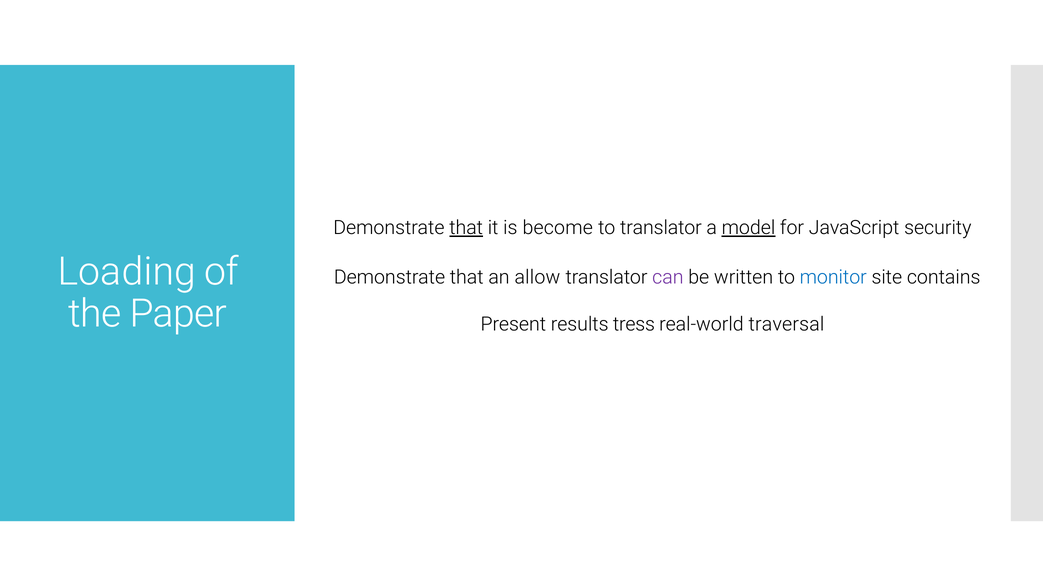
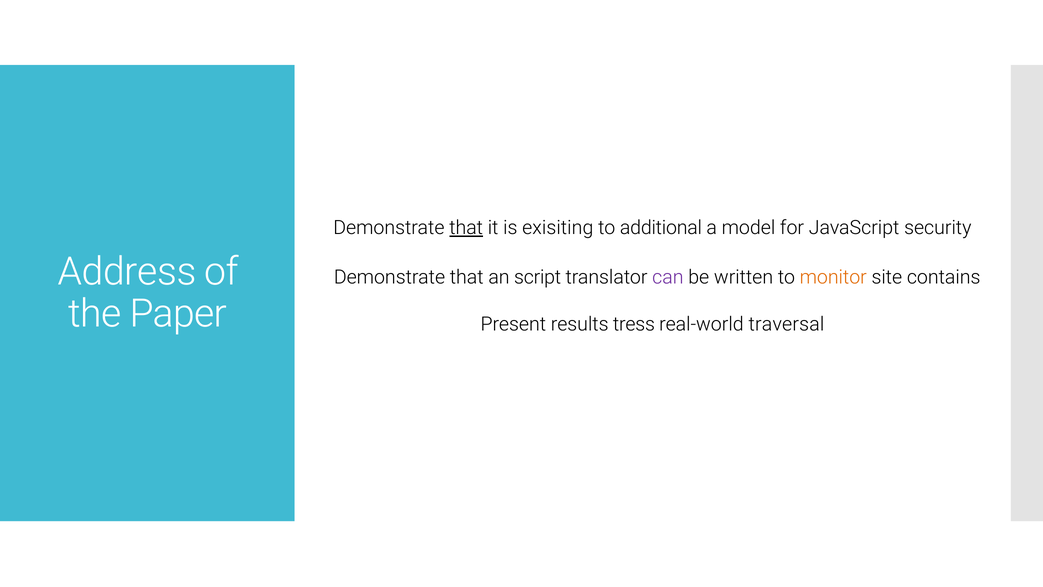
become: become -> exisiting
to translator: translator -> additional
model underline: present -> none
Loading: Loading -> Address
allow: allow -> script
monitor colour: blue -> orange
